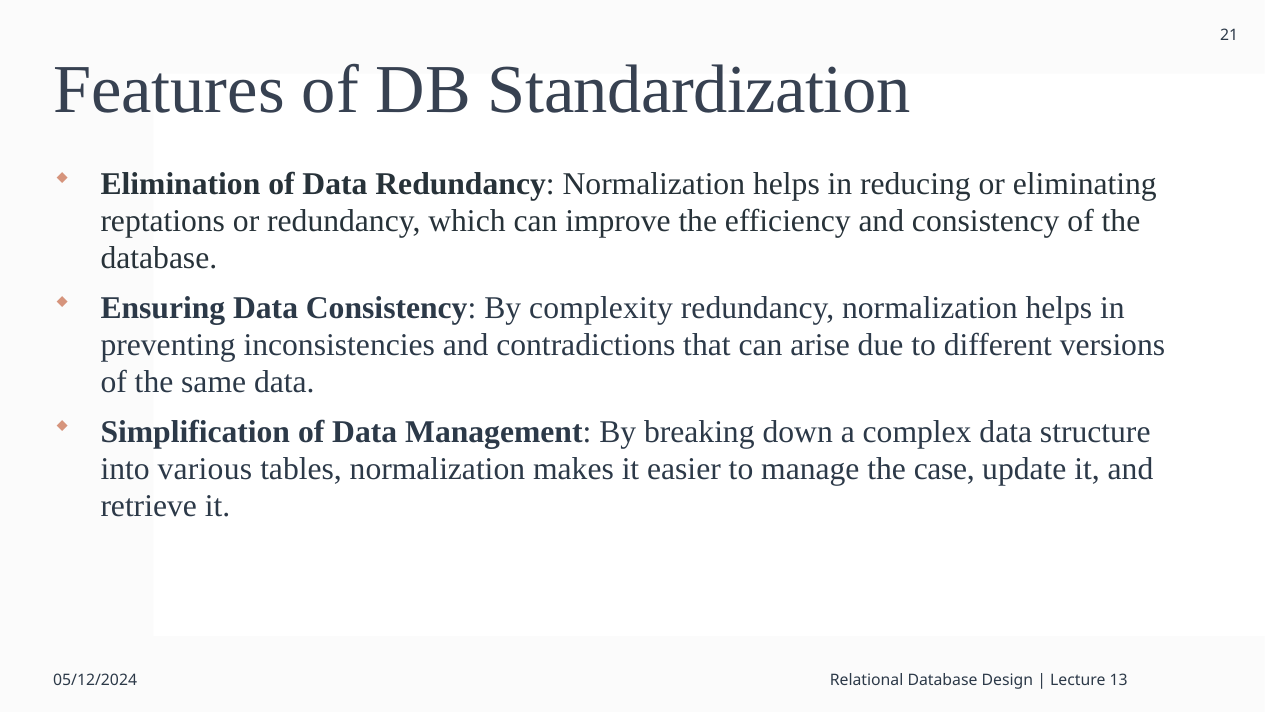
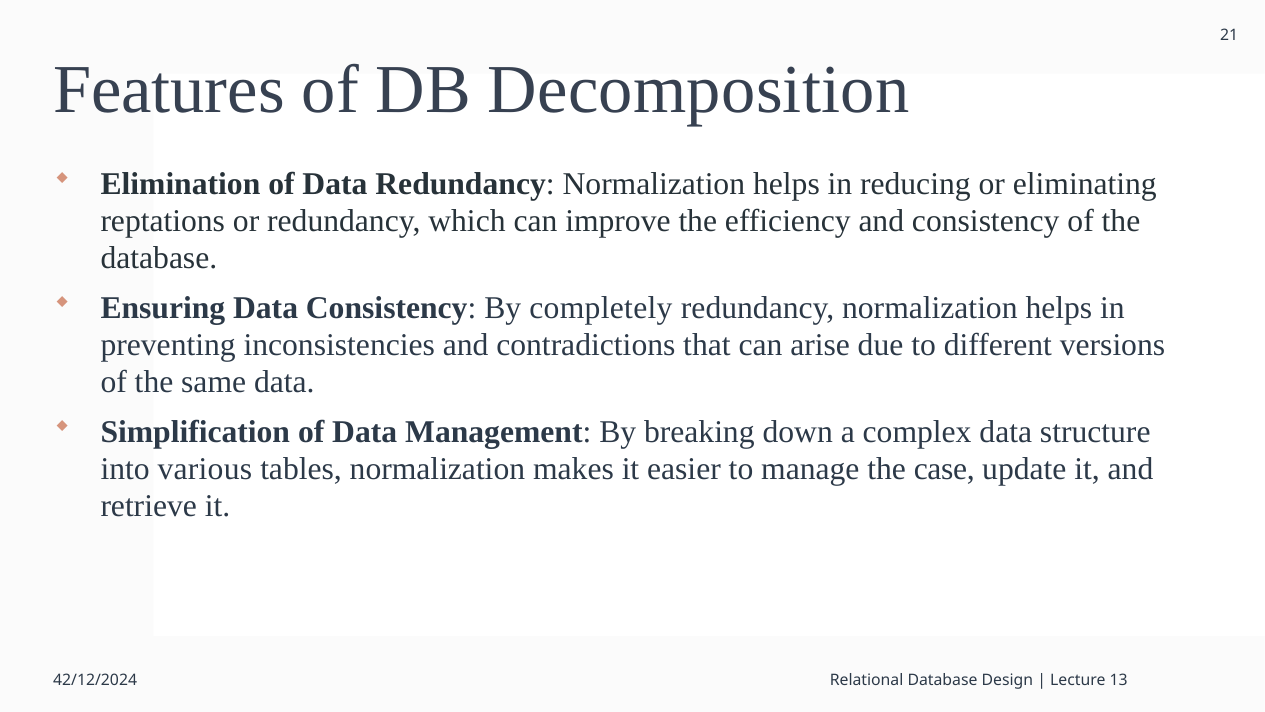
Standardization: Standardization -> Decomposition
complexity: complexity -> completely
05/12/2024: 05/12/2024 -> 42/12/2024
